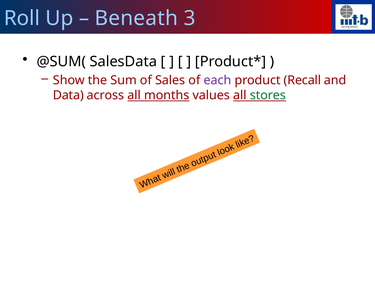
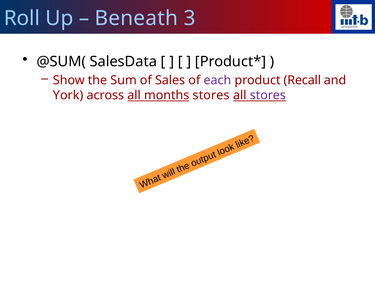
Data: Data -> York
months values: values -> stores
stores at (268, 95) colour: green -> purple
